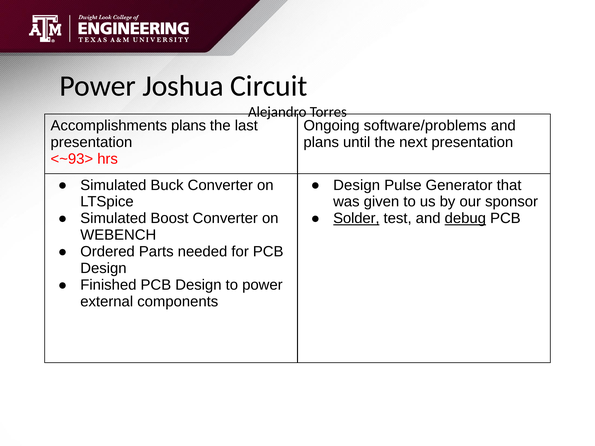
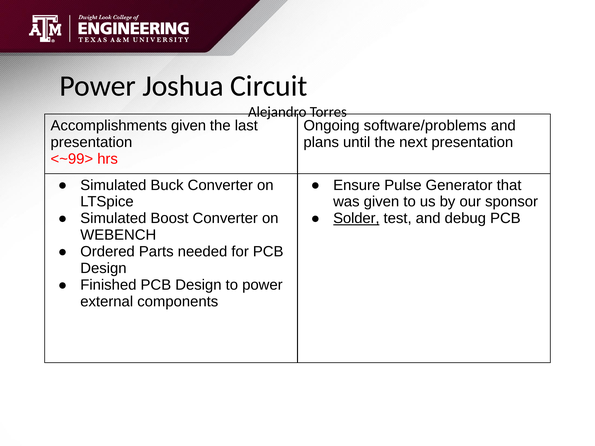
Accomplishments plans: plans -> given
<~93>: <~93> -> <~99>
Design at (357, 185): Design -> Ensure
debug underline: present -> none
